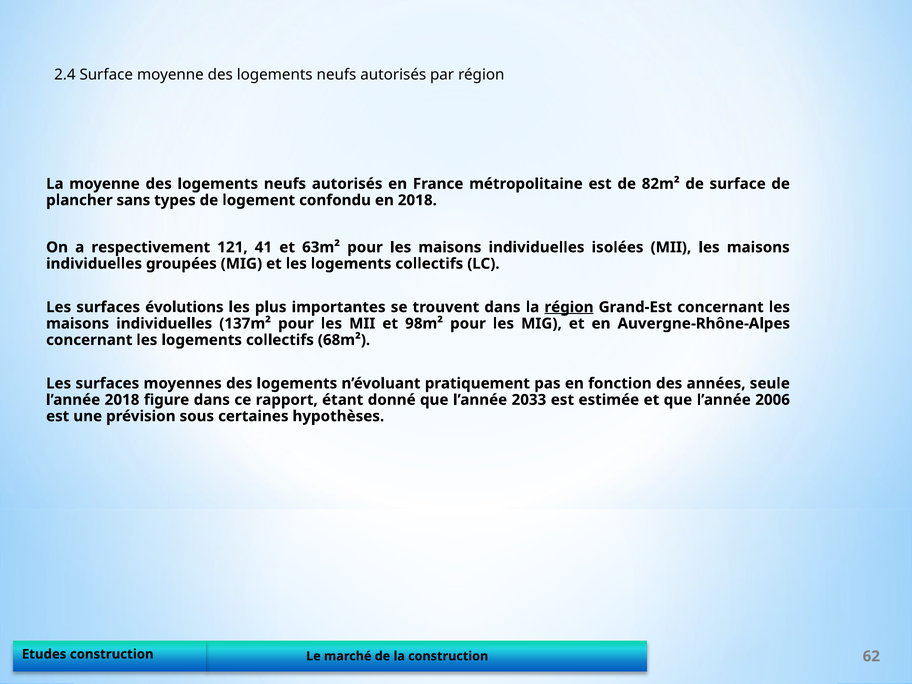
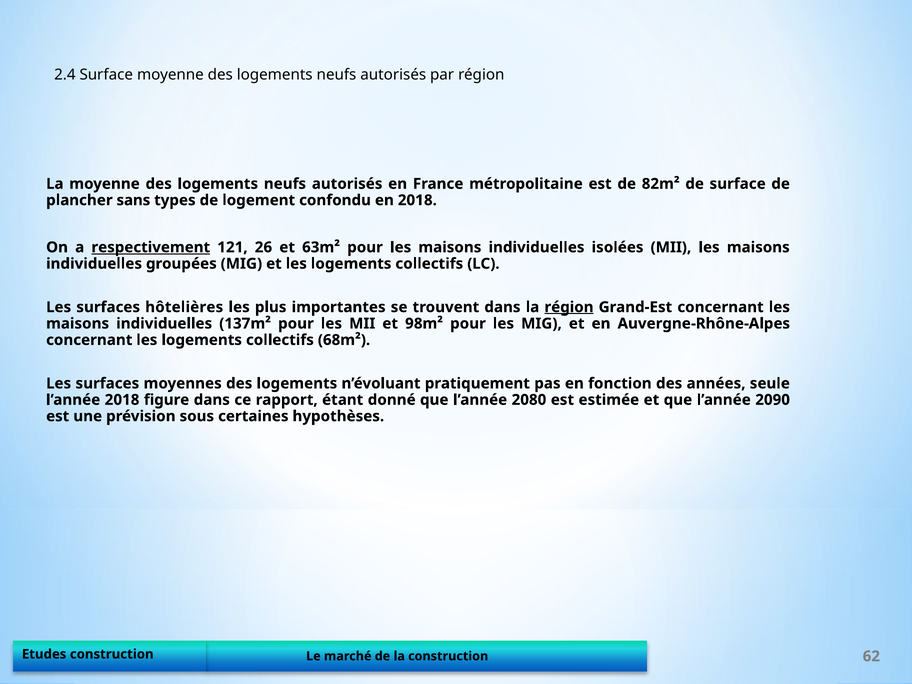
respectivement underline: none -> present
41: 41 -> 26
évolutions: évolutions -> hôtelières
2033: 2033 -> 2080
2006: 2006 -> 2090
